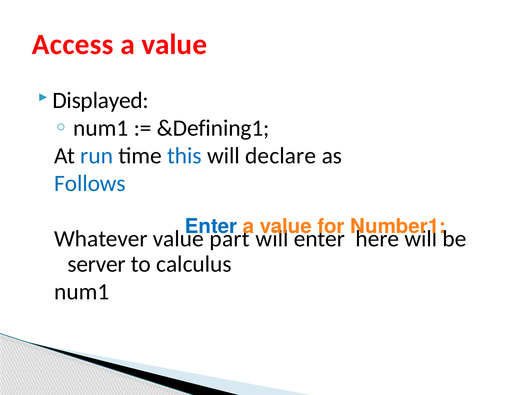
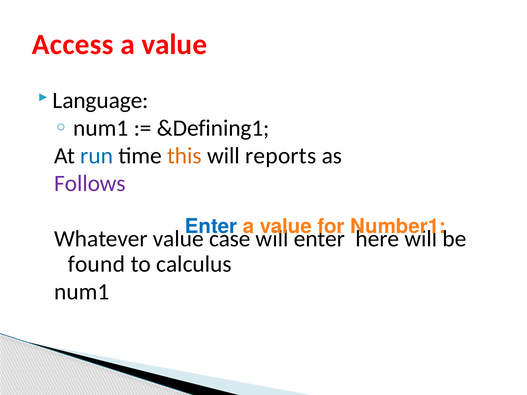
Displayed: Displayed -> Language
this colour: blue -> orange
declare: declare -> reports
Follows colour: blue -> purple
part: part -> case
server: server -> found
